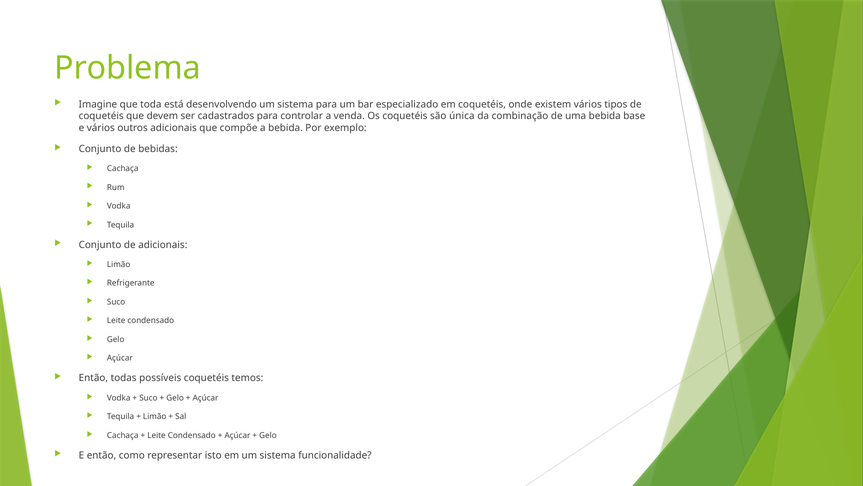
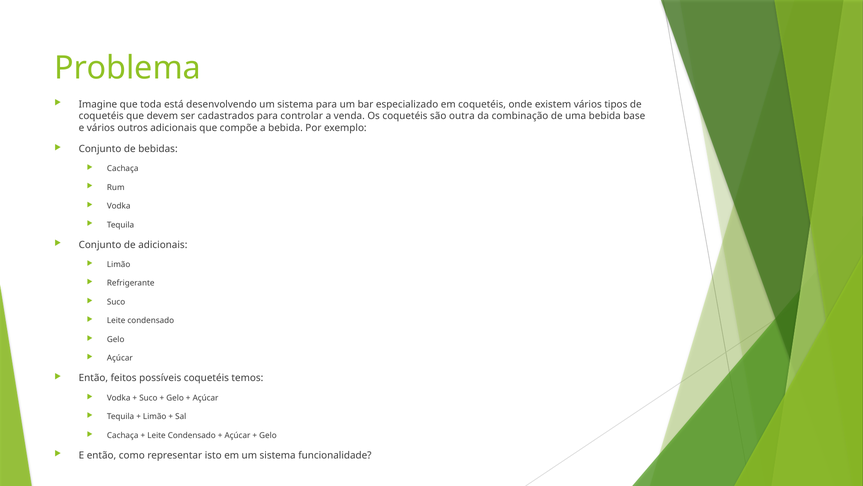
única: única -> outra
todas: todas -> feitos
